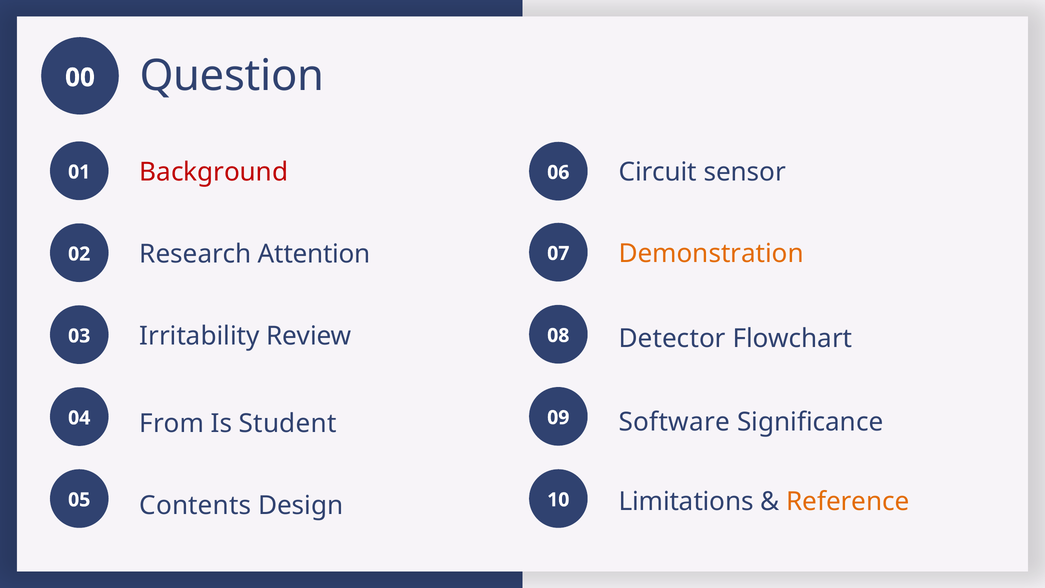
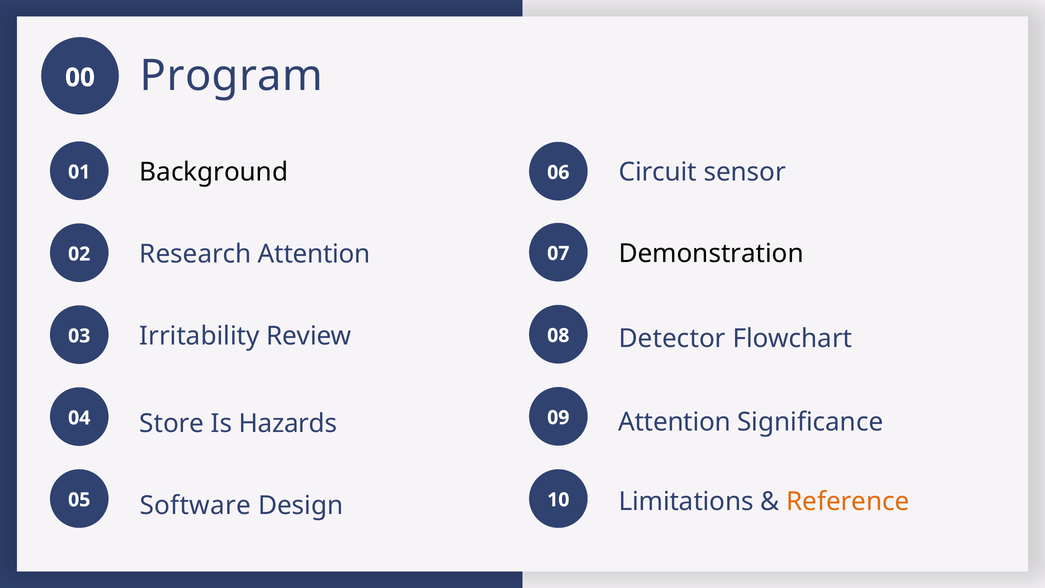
Question: Question -> Program
Background colour: red -> black
Demonstration colour: orange -> black
04 Software: Software -> Attention
From: From -> Store
Student: Student -> Hazards
Contents: Contents -> Software
